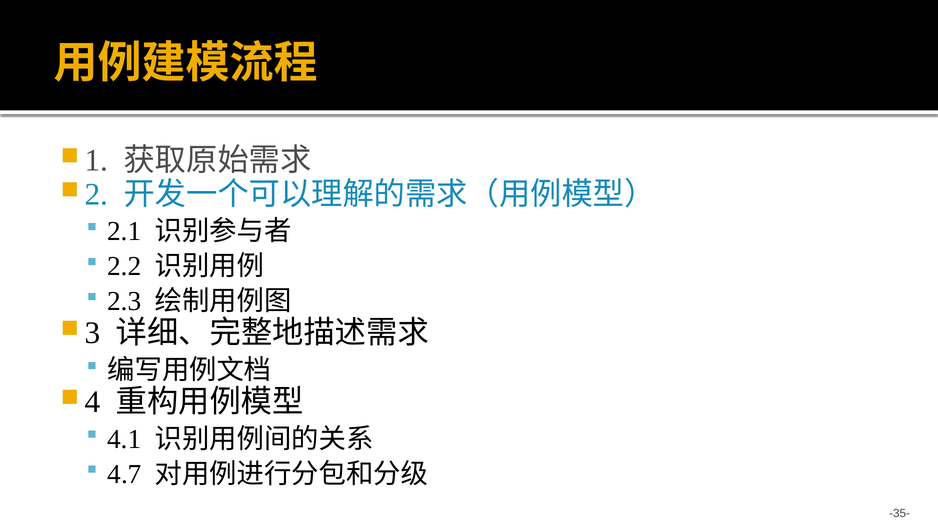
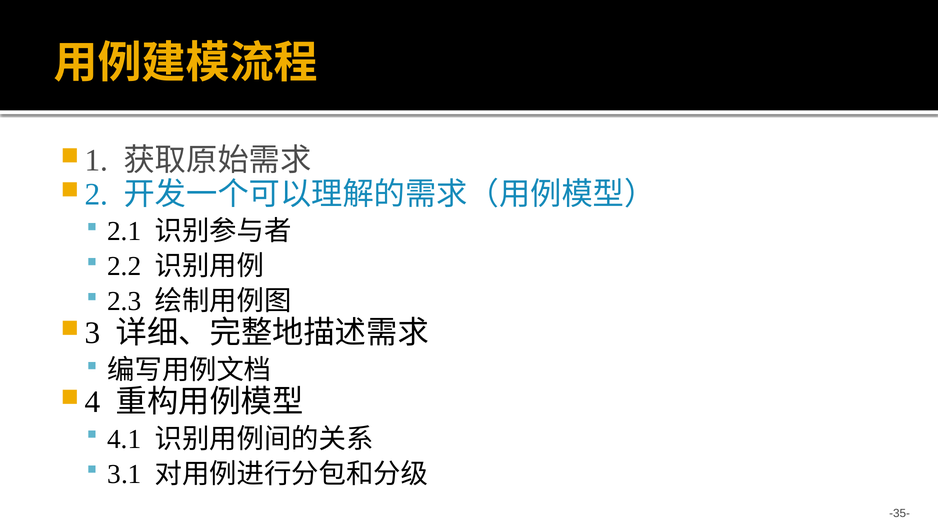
4.7: 4.7 -> 3.1
